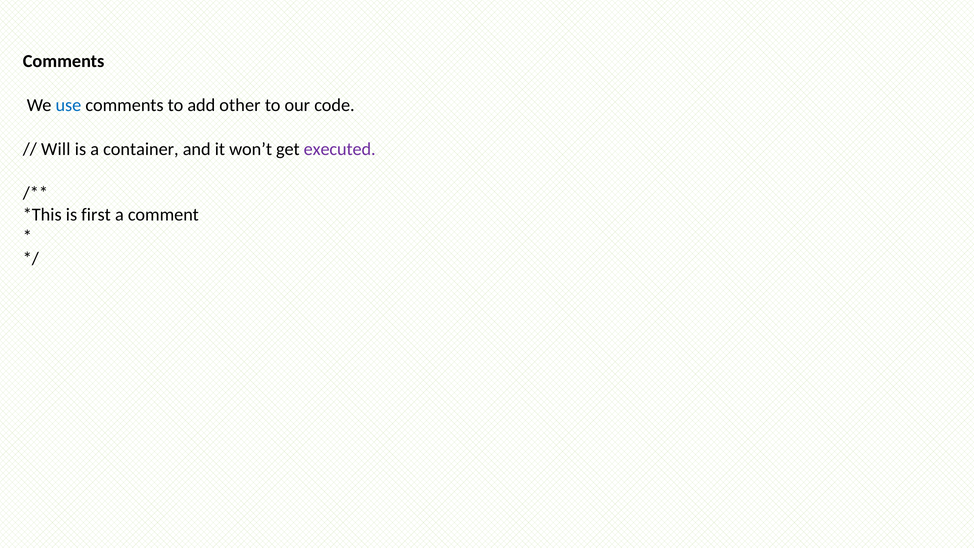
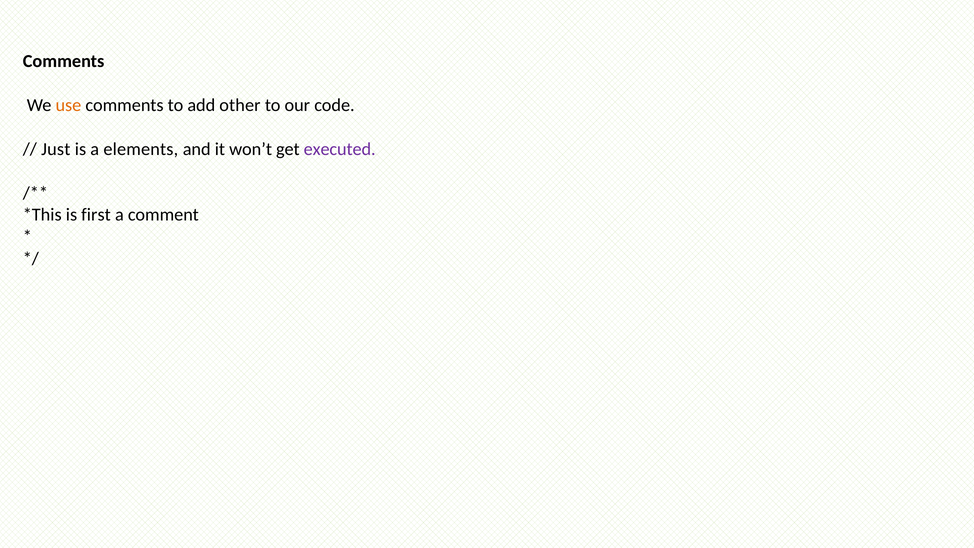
use colour: blue -> orange
Will: Will -> Just
container: container -> elements
